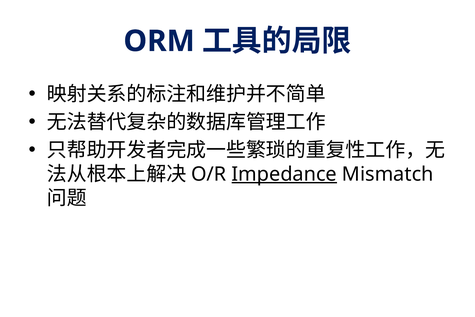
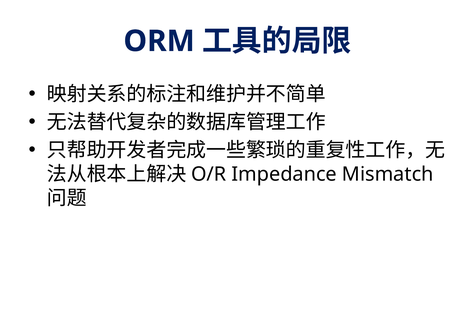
Impedance underline: present -> none
